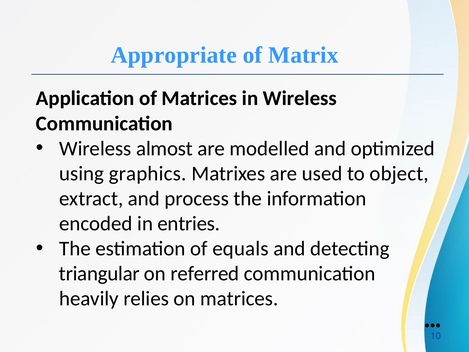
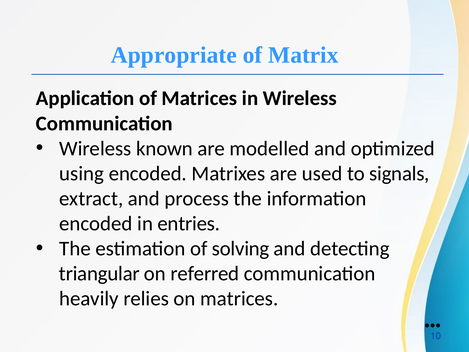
almost: almost -> known
using graphics: graphics -> encoded
object: object -> signals
equals: equals -> solving
